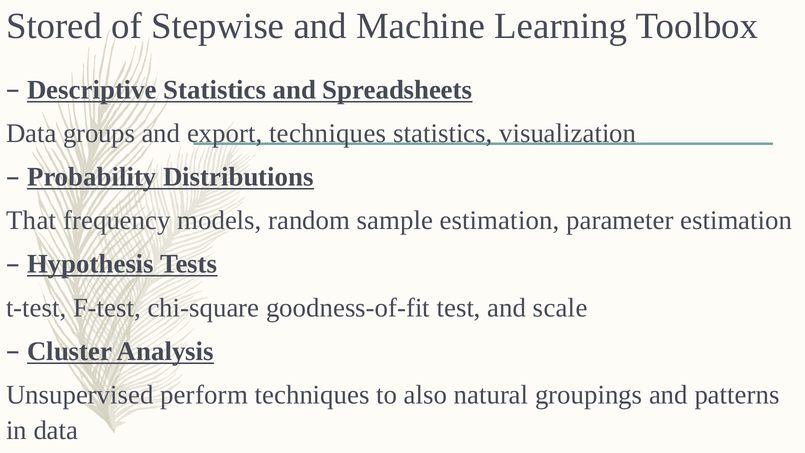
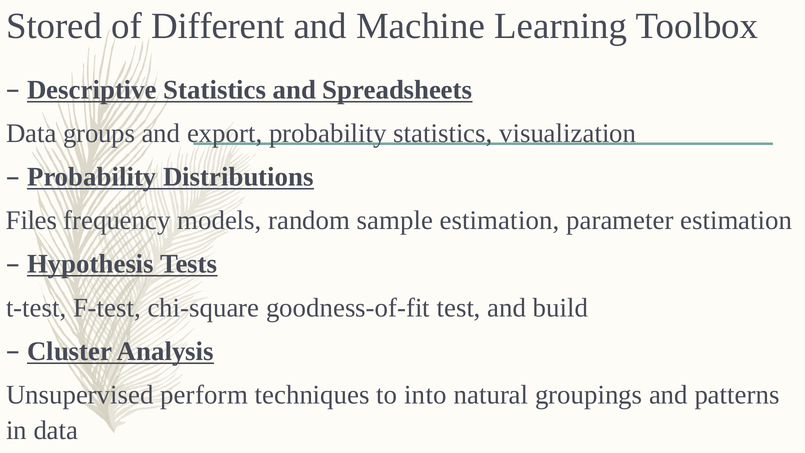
Stepwise: Stepwise -> Different
export techniques: techniques -> probability
That: That -> Files
scale: scale -> build
also: also -> into
